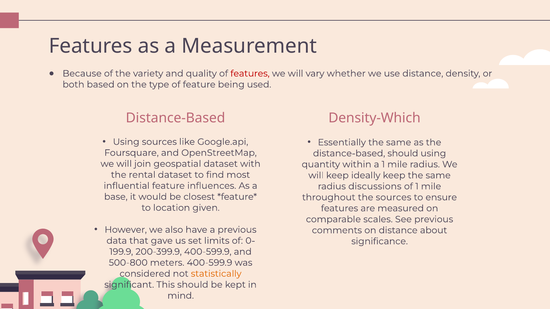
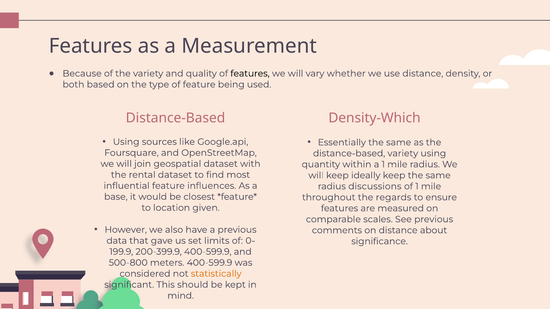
features at (250, 74) colour: red -> black
distance-based should: should -> variety
the sources: sources -> regards
